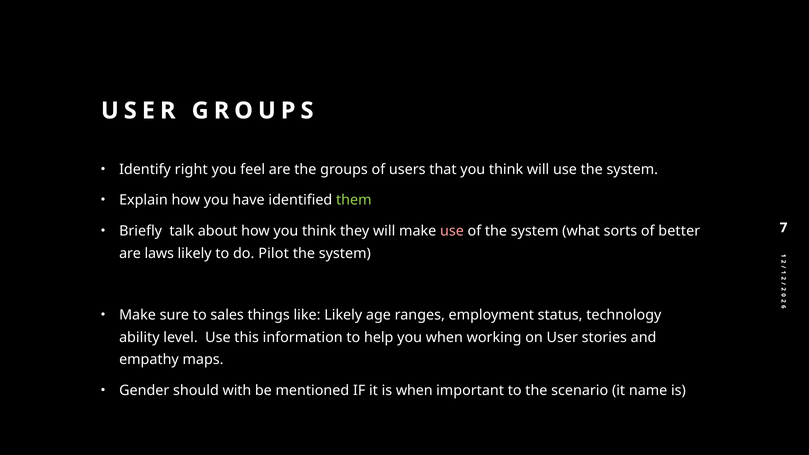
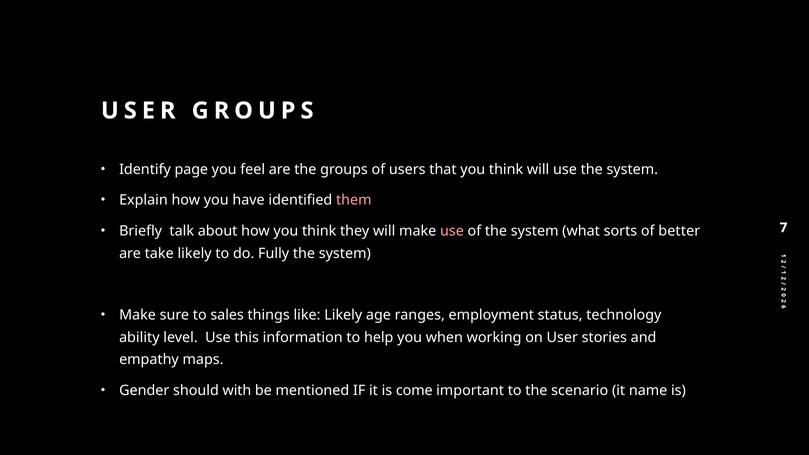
right: right -> page
them colour: light green -> pink
laws: laws -> take
Pilot: Pilot -> Fully
is when: when -> come
